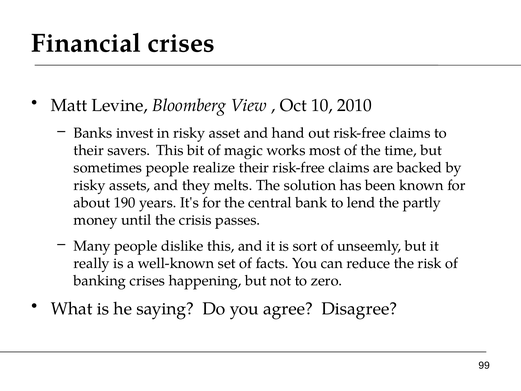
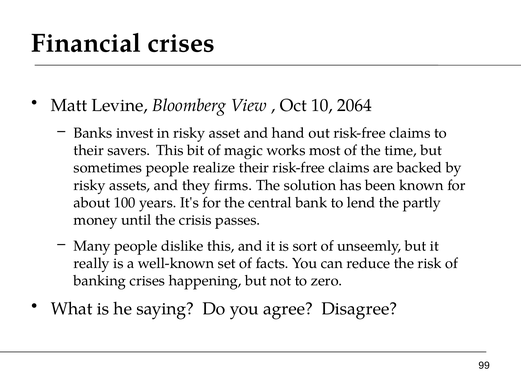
2010: 2010 -> 2064
melts: melts -> firms
190: 190 -> 100
